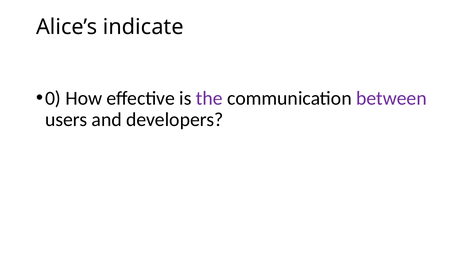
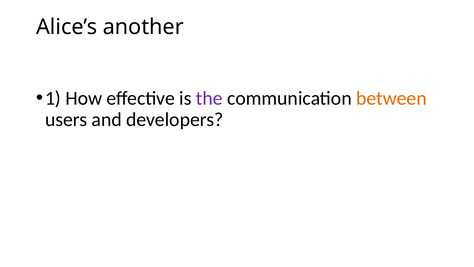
indicate: indicate -> another
0: 0 -> 1
between colour: purple -> orange
